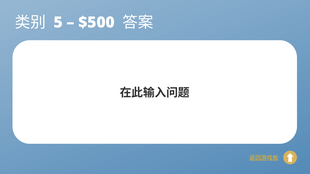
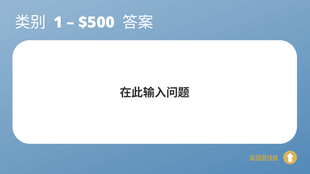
5: 5 -> 1
